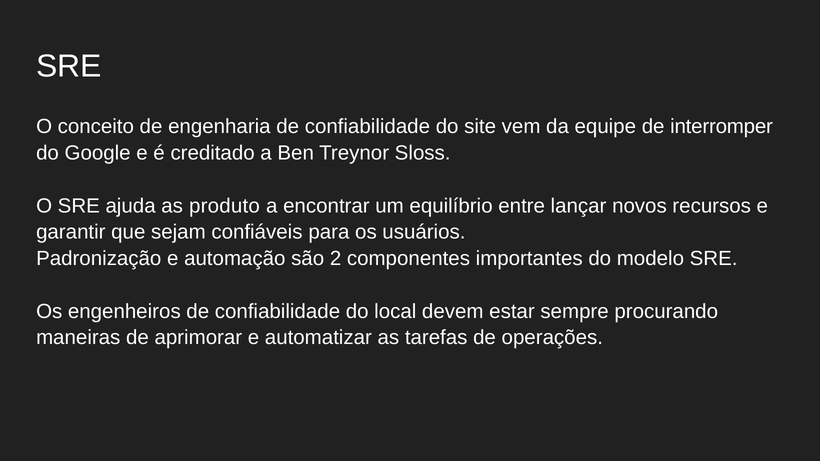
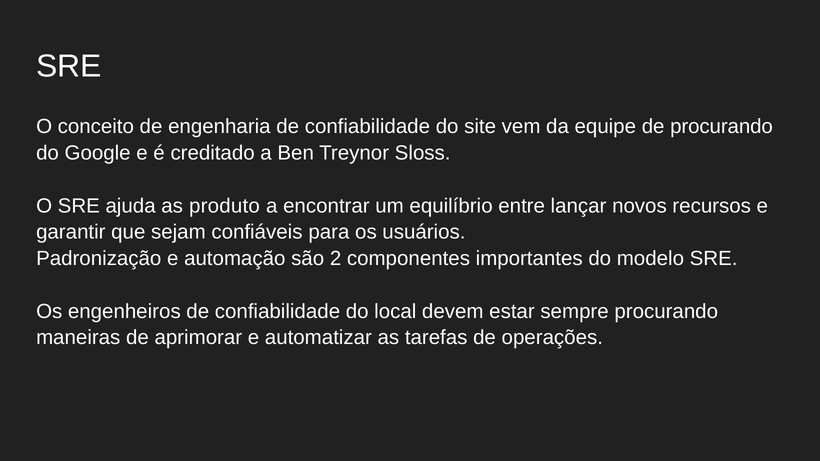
de interromper: interromper -> procurando
